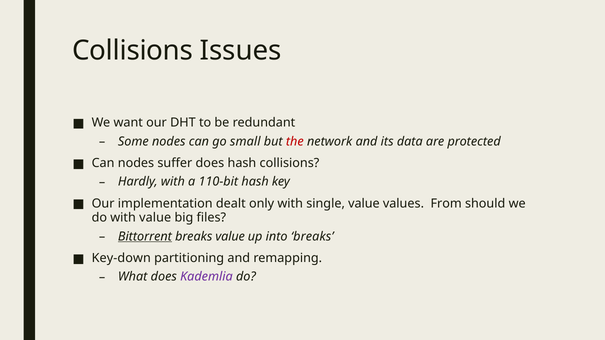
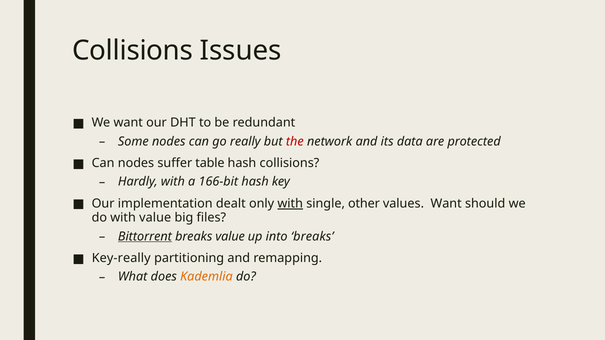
small: small -> really
suffer does: does -> table
110-bit: 110-bit -> 166-bit
with at (290, 204) underline: none -> present
single value: value -> other
values From: From -> Want
Key-down: Key-down -> Key-really
Kademlia colour: purple -> orange
